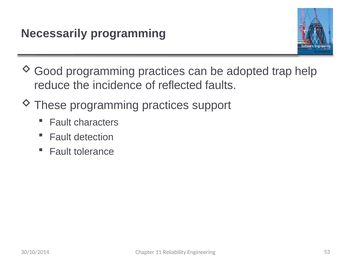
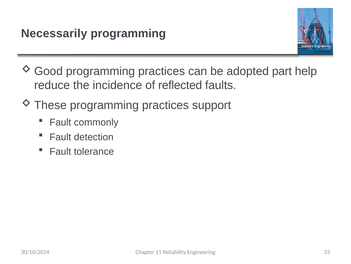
trap: trap -> part
characters: characters -> commonly
